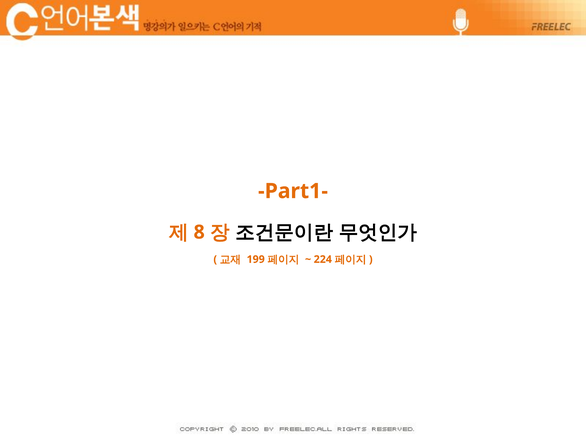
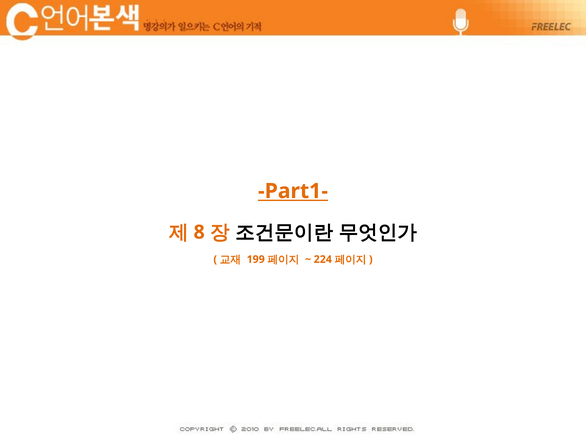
Part1- underline: none -> present
